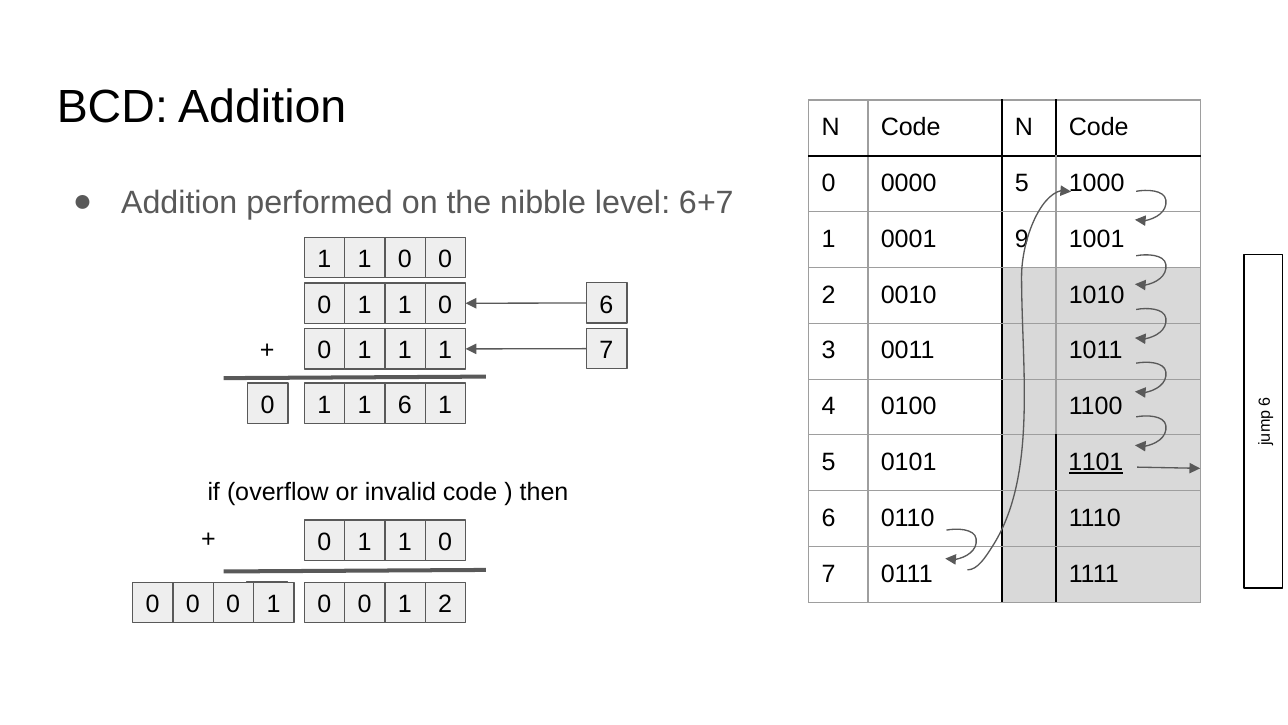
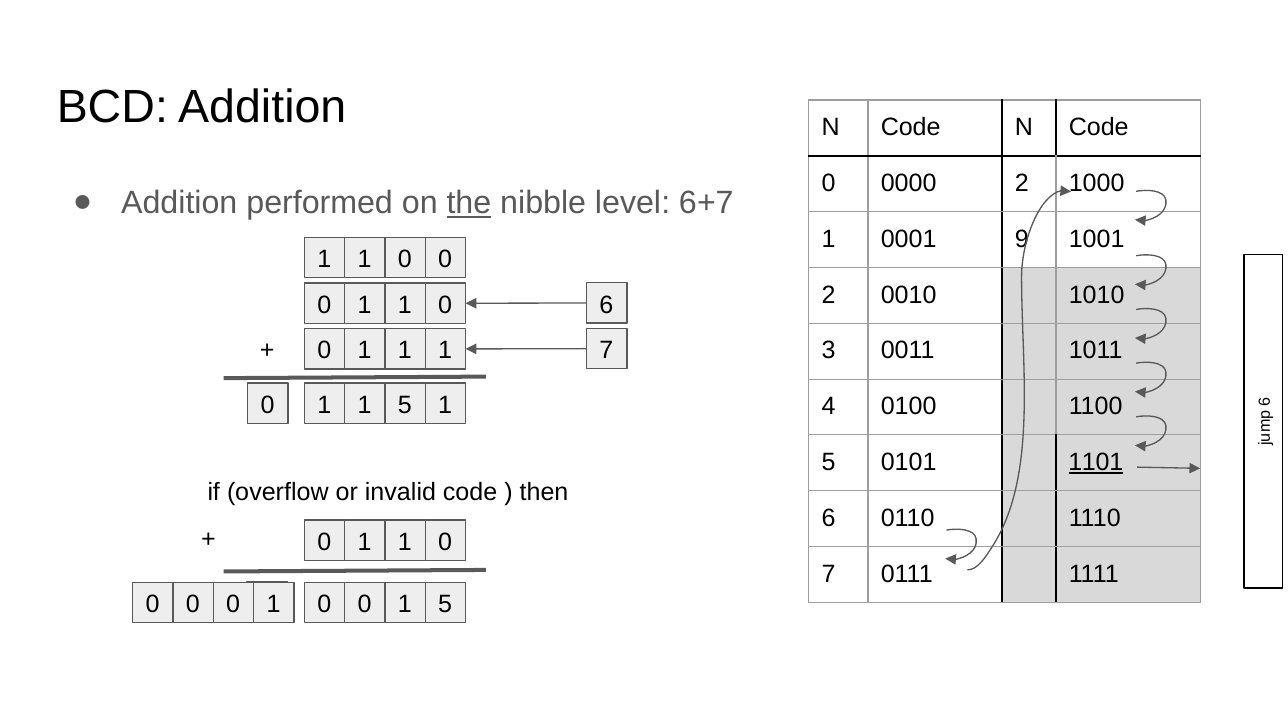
0000 5: 5 -> 2
the underline: none -> present
1 1 6: 6 -> 5
0 1 2: 2 -> 5
